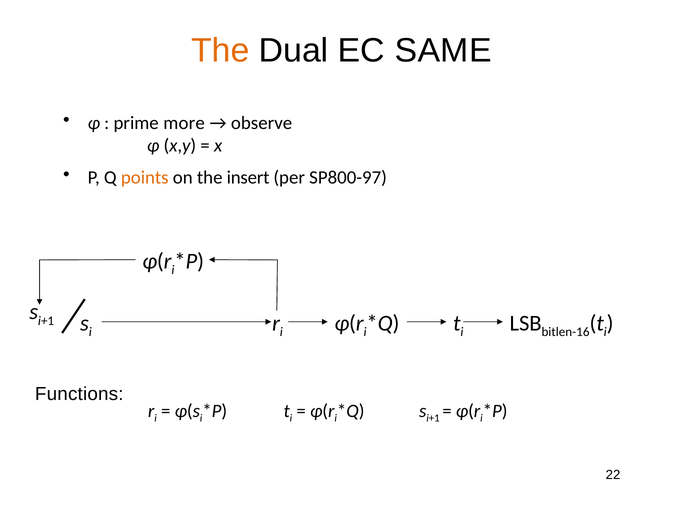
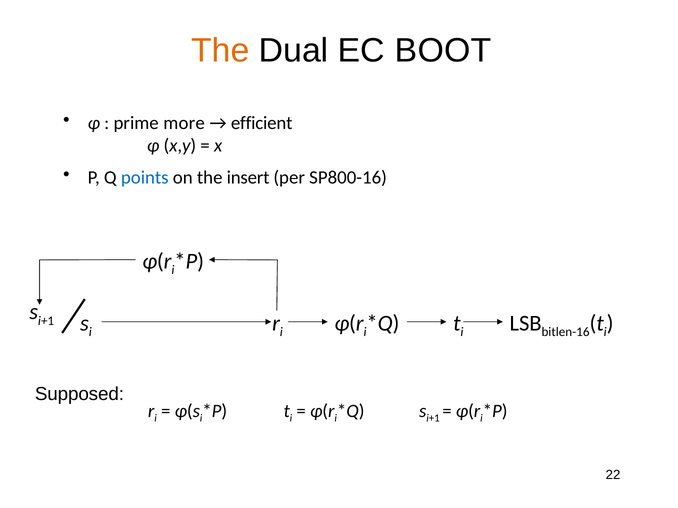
SAME: SAME -> BOOT
observe: observe -> efficient
points colour: orange -> blue
SP800-97: SP800-97 -> SP800-16
Functions: Functions -> Supposed
